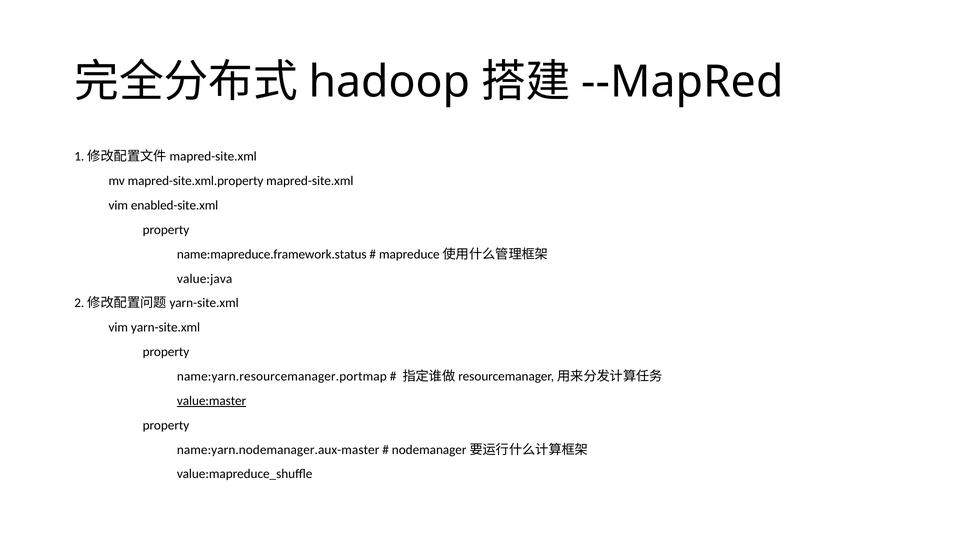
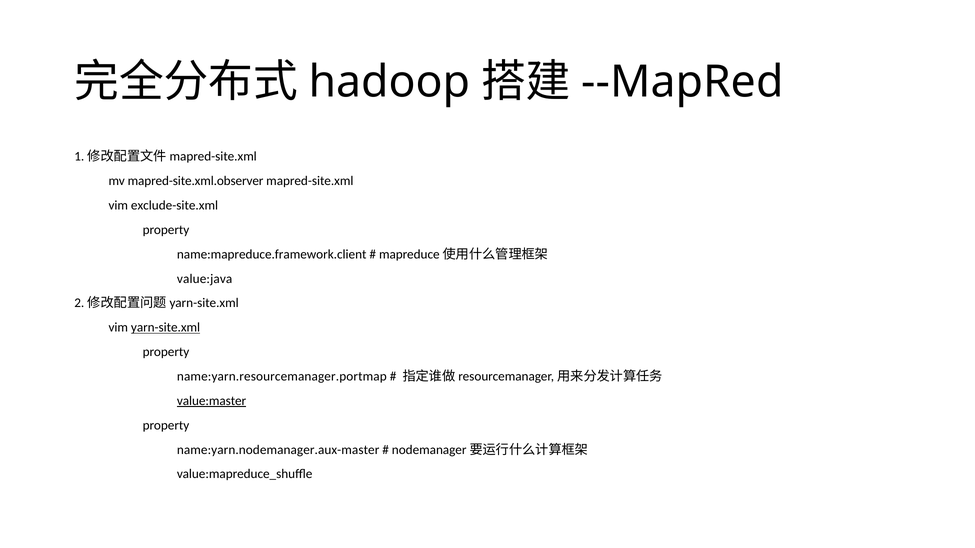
mapred-site.xml.property: mapred-site.xml.property -> mapred-site.xml.observer
enabled-site.xml: enabled-site.xml -> exclude-site.xml
name:mapreduce.framework.status: name:mapreduce.framework.status -> name:mapreduce.framework.client
yarn-site.xml underline: none -> present
